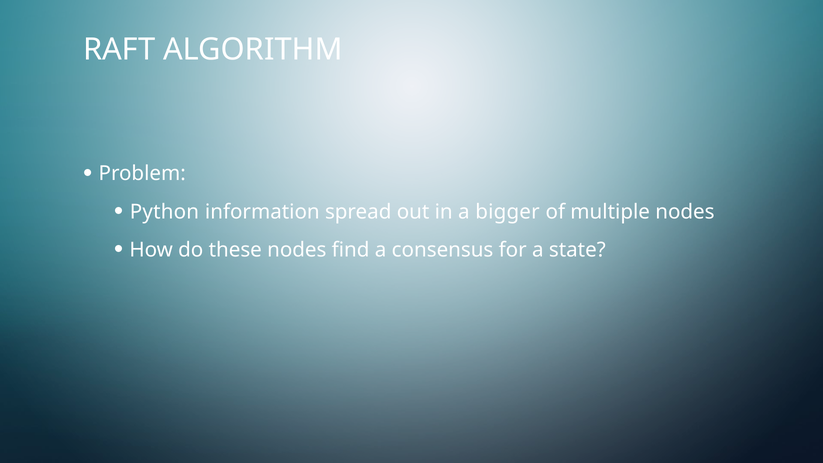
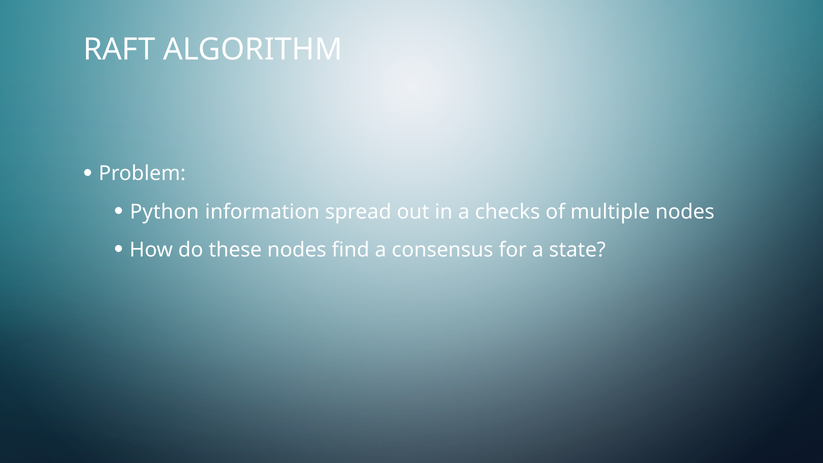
bigger: bigger -> checks
